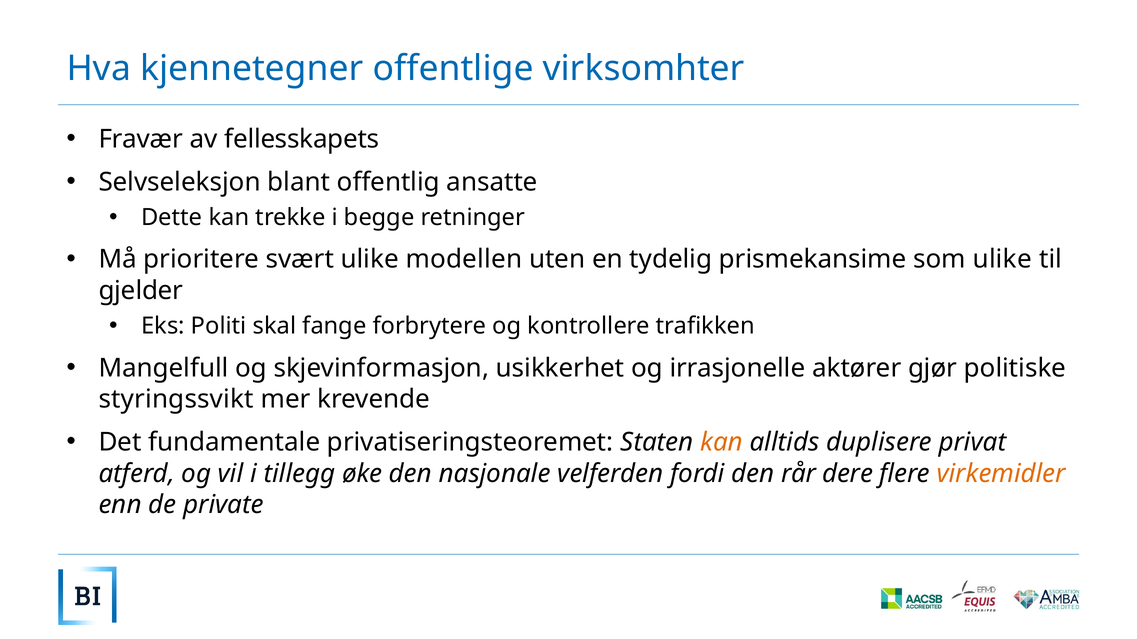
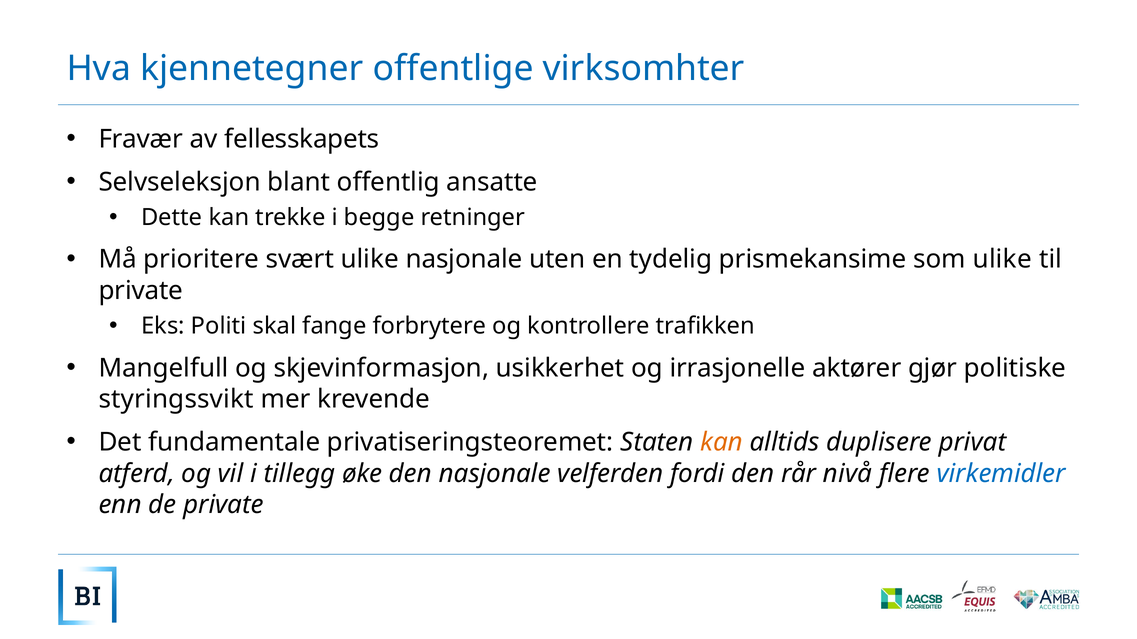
ulike modellen: modellen -> nasjonale
gjelder at (141, 291): gjelder -> private
dere: dere -> nivå
virkemidler colour: orange -> blue
